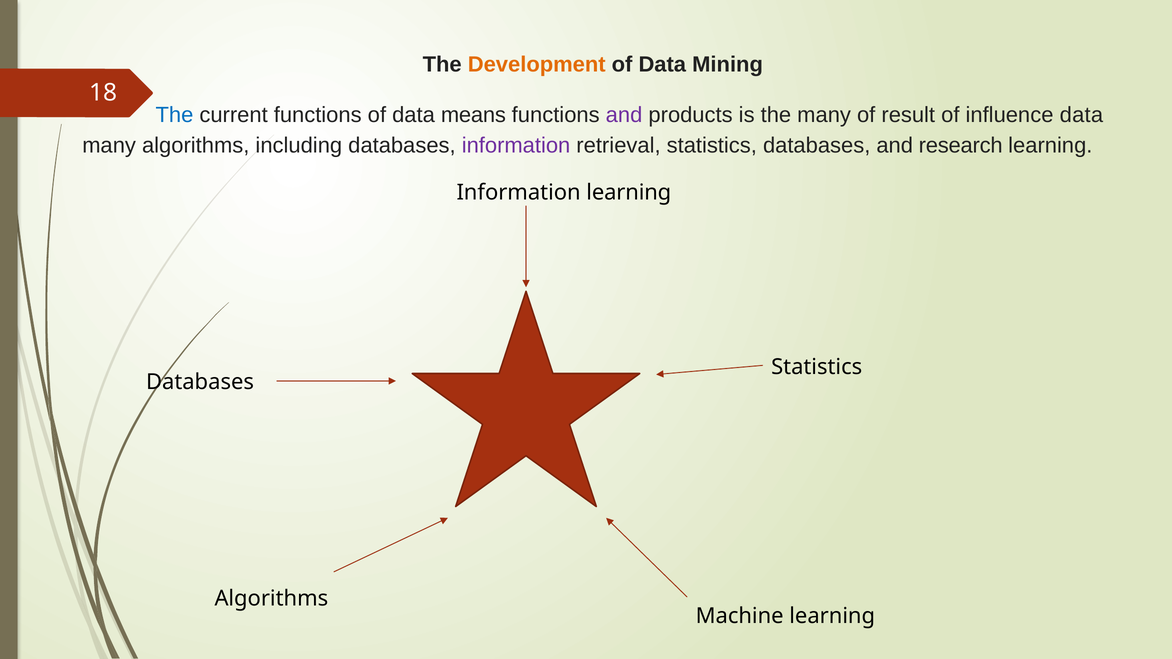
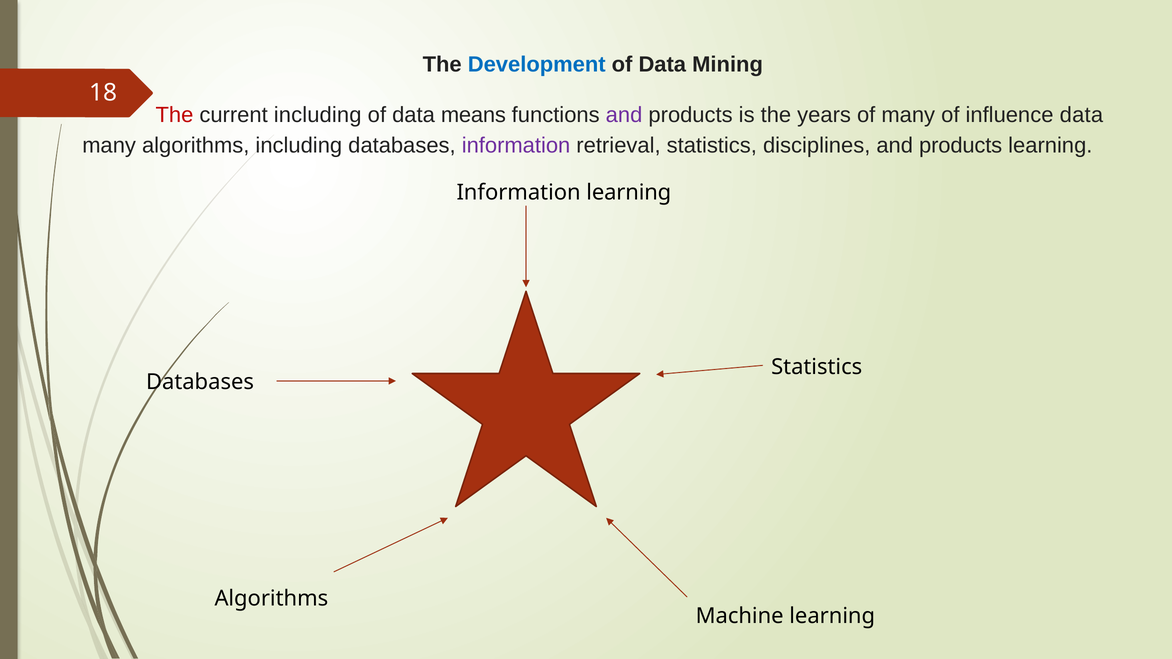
Development colour: orange -> blue
The at (174, 115) colour: blue -> red
current functions: functions -> including
the many: many -> years
of result: result -> many
statistics databases: databases -> disciplines
research at (961, 145): research -> products
